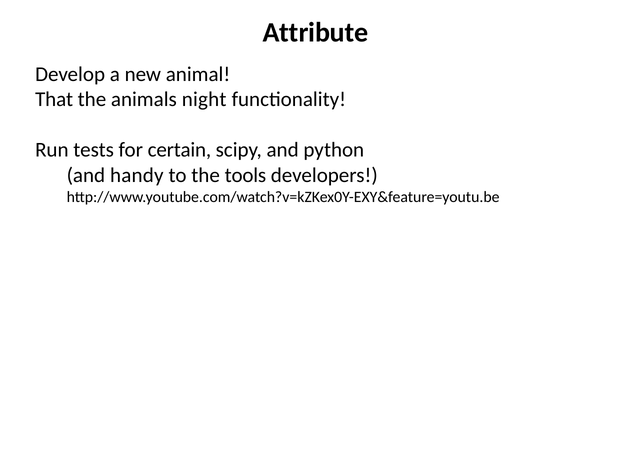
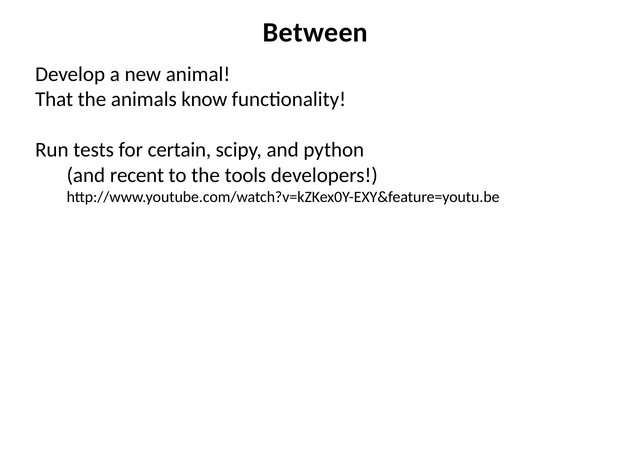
Attribute: Attribute -> Between
night: night -> know
handy: handy -> recent
